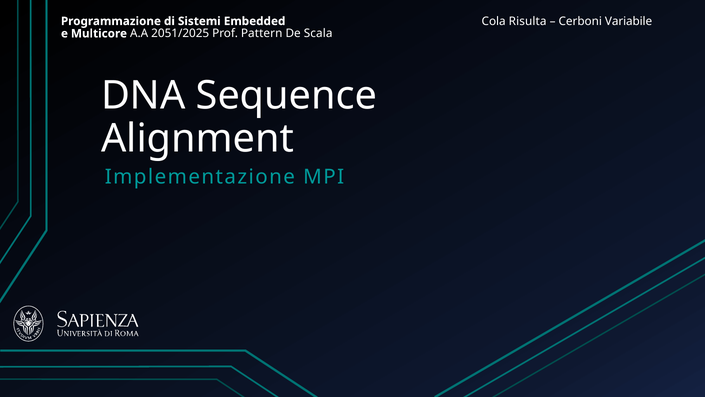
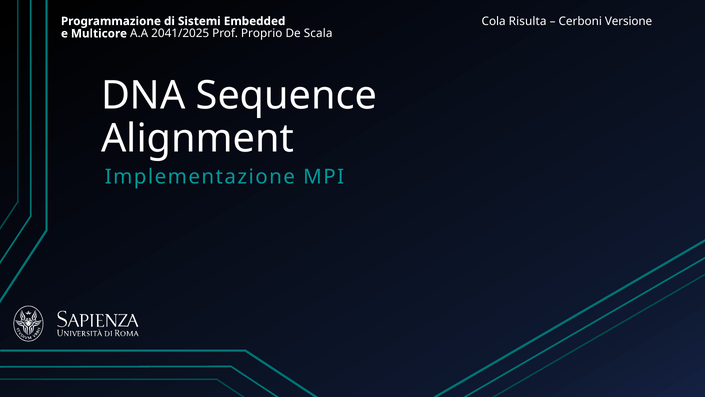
Variabile: Variabile -> Versione
2051/2025: 2051/2025 -> 2041/2025
Pattern: Pattern -> Proprio
